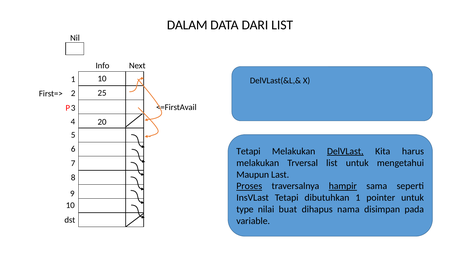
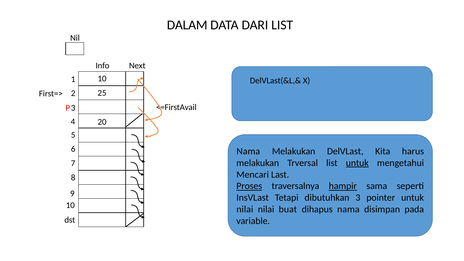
Tetapi at (248, 151): Tetapi -> Nama
DelVLast underline: present -> none
untuk at (357, 163) underline: none -> present
Maupun: Maupun -> Mencari
dibutuhkan 1: 1 -> 3
type at (245, 209): type -> nilai
